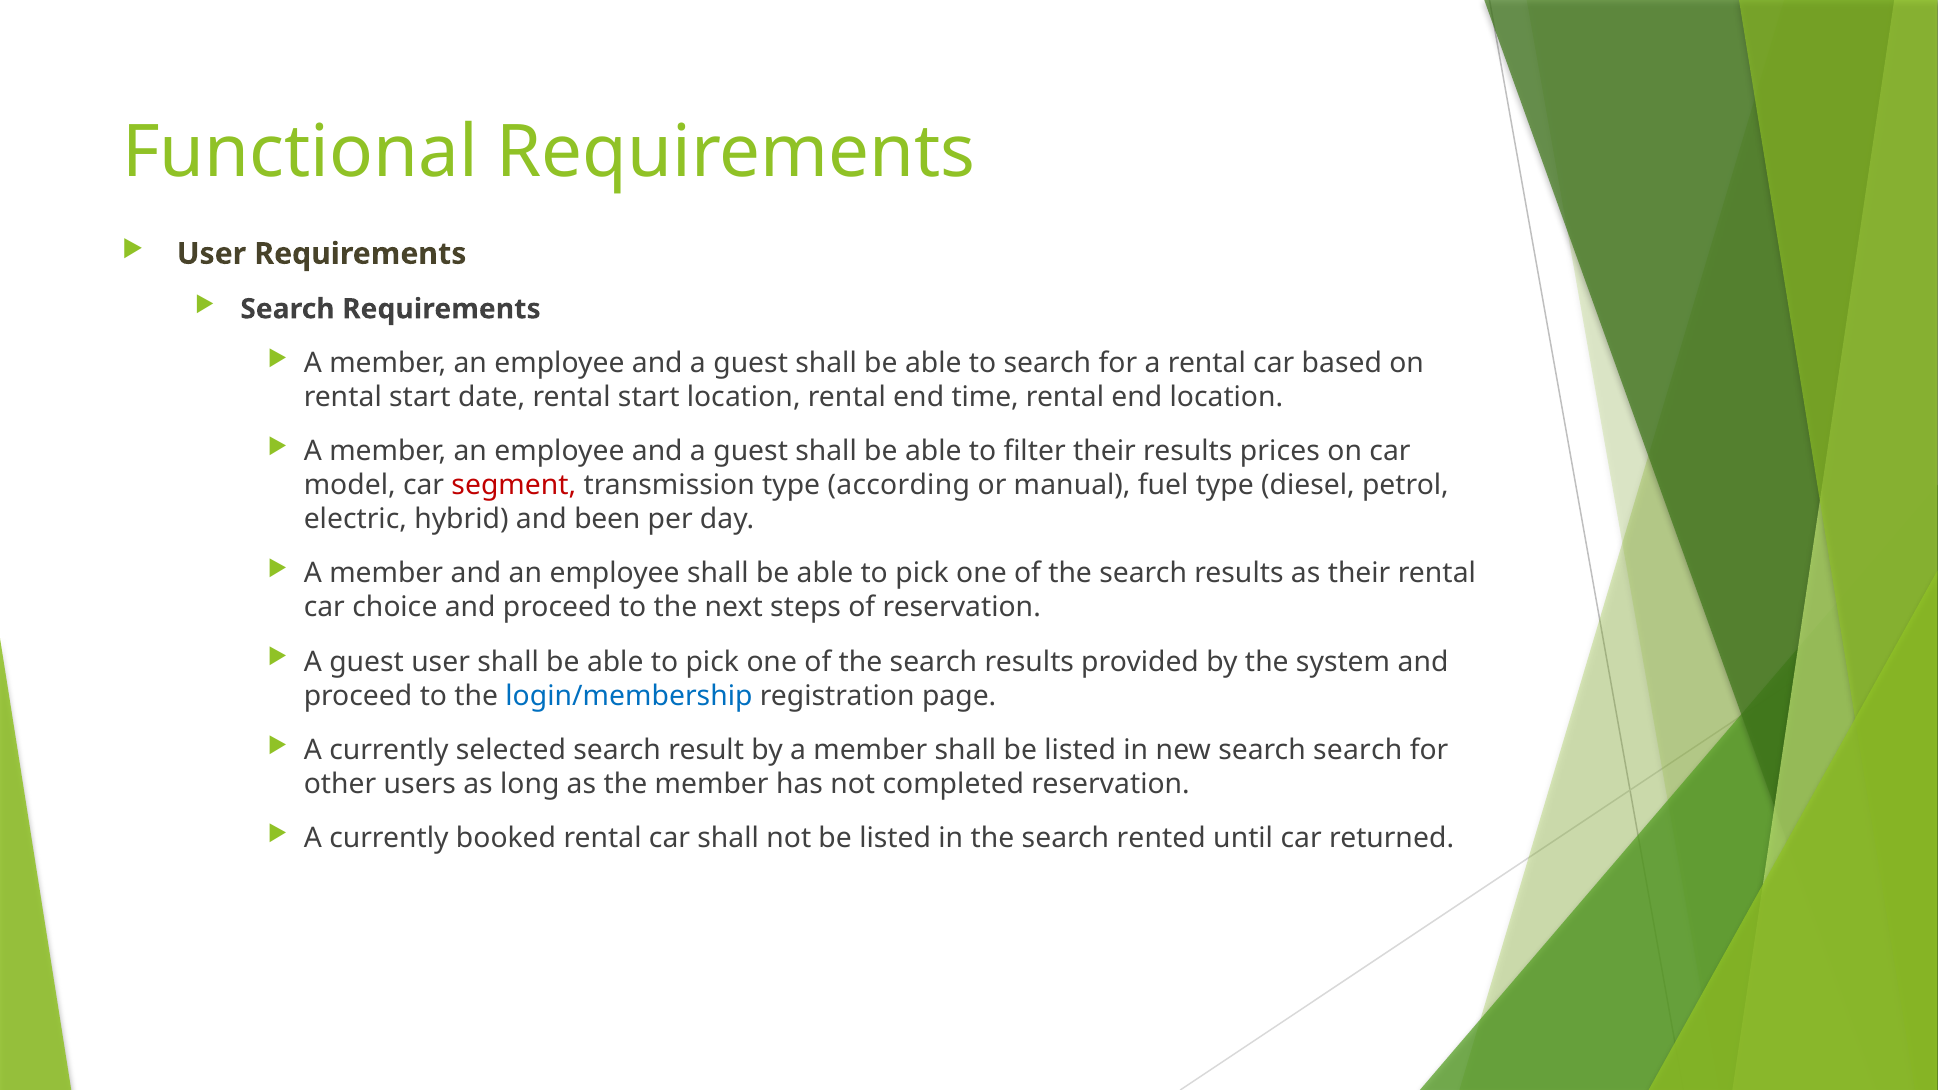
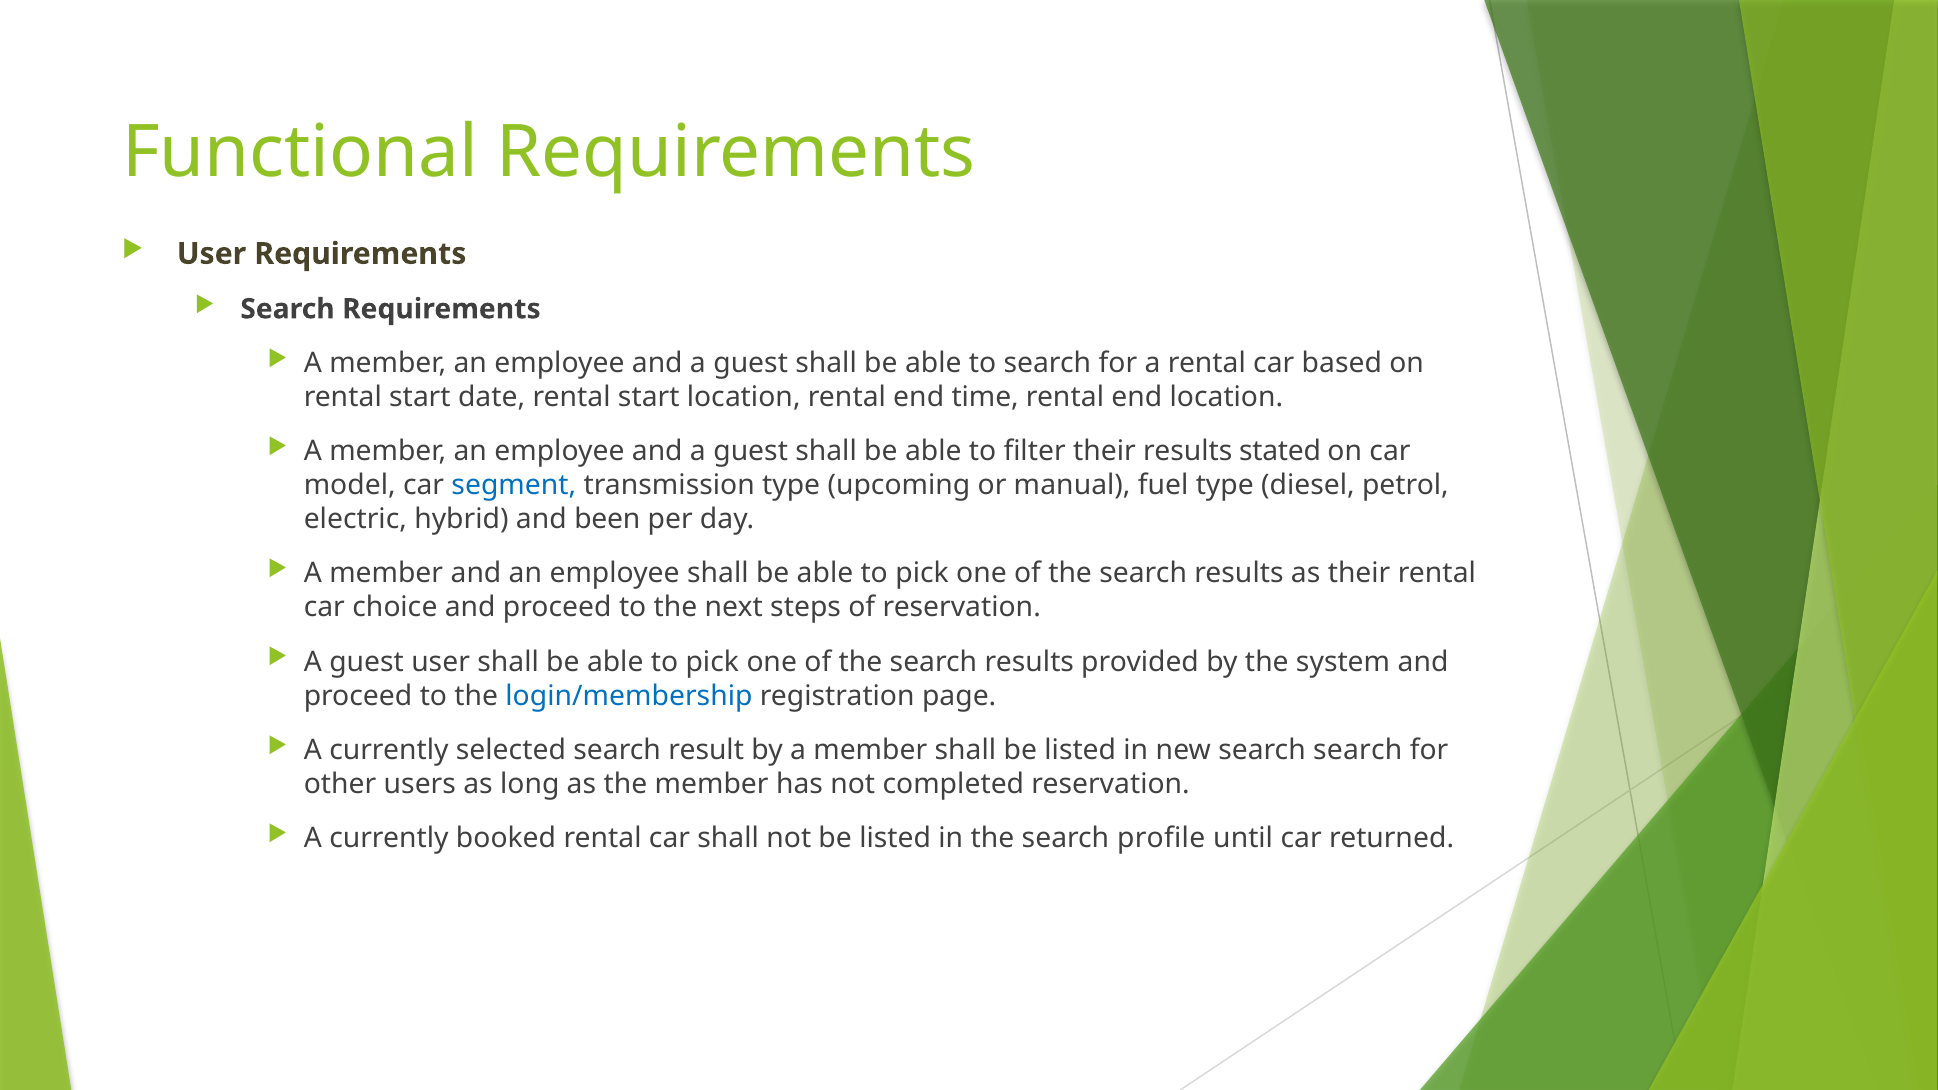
prices: prices -> stated
segment colour: red -> blue
according: according -> upcoming
rented: rented -> profile
